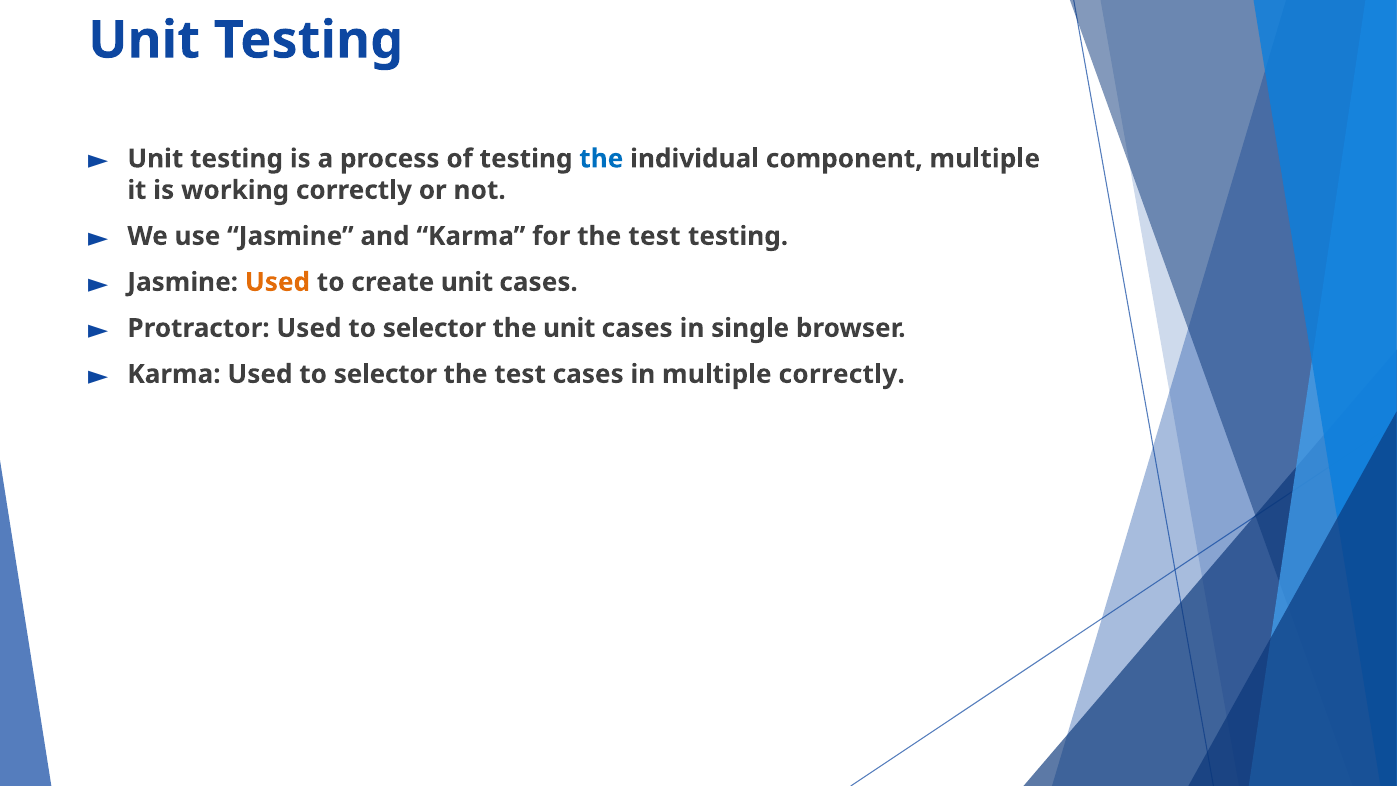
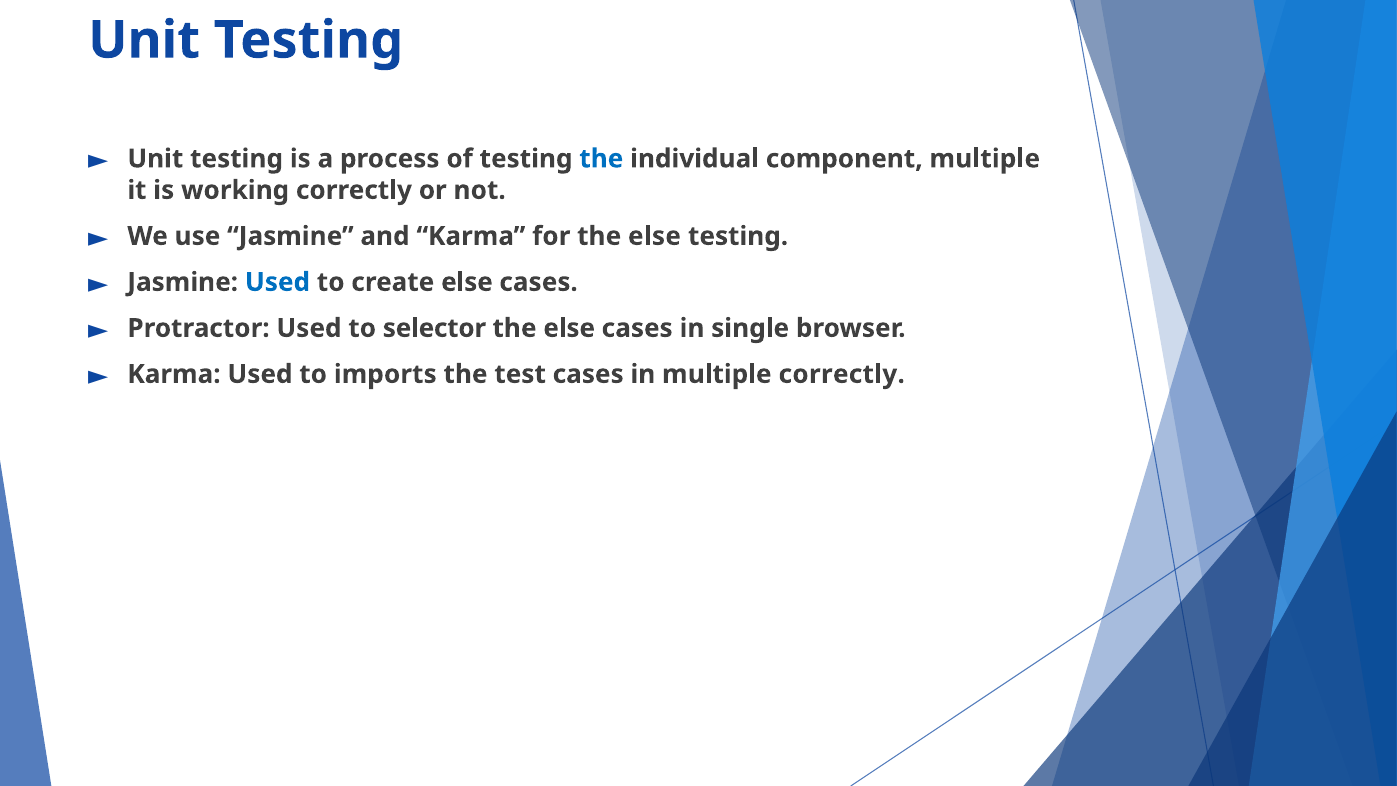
for the test: test -> else
Used at (278, 282) colour: orange -> blue
create unit: unit -> else
unit at (569, 328): unit -> else
Karma Used to selector: selector -> imports
